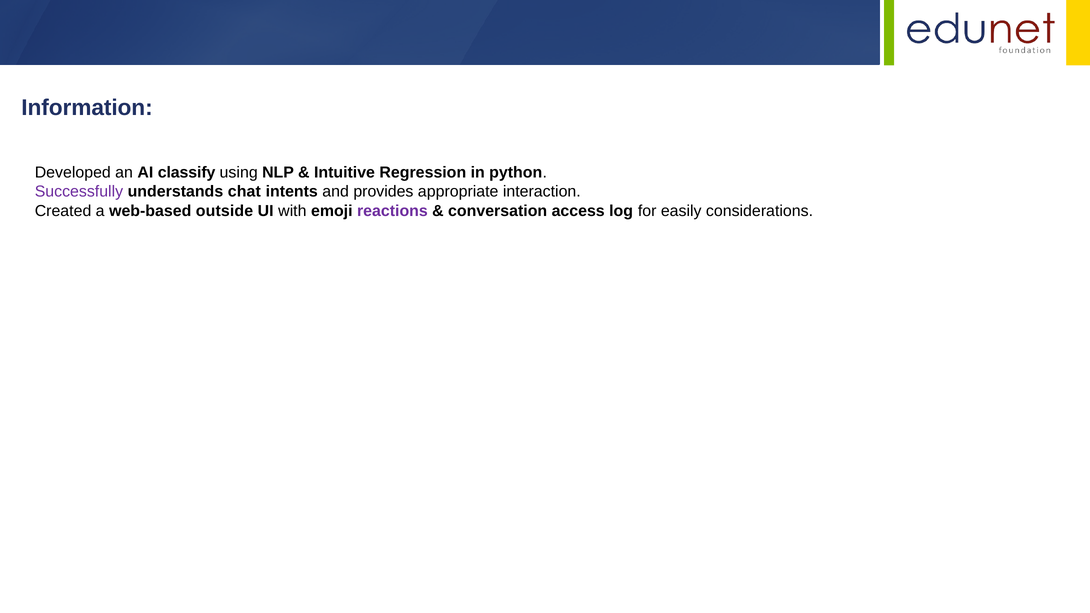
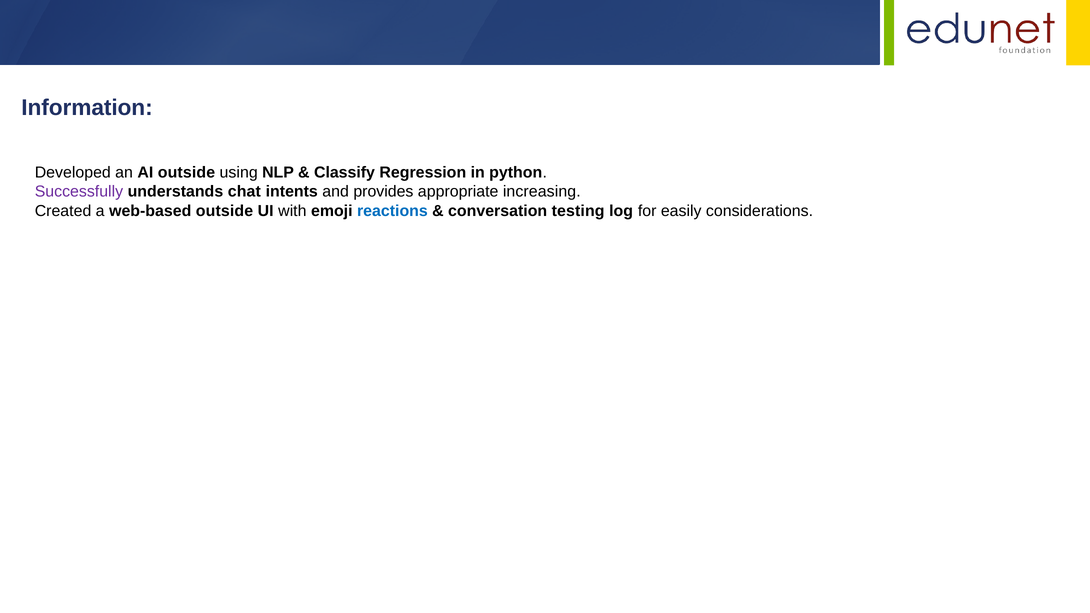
AI classify: classify -> outside
Intuitive: Intuitive -> Classify
interaction: interaction -> increasing
reactions colour: purple -> blue
access: access -> testing
